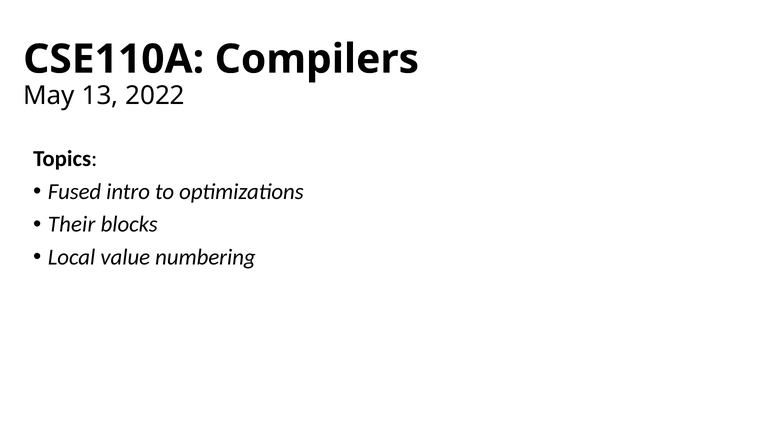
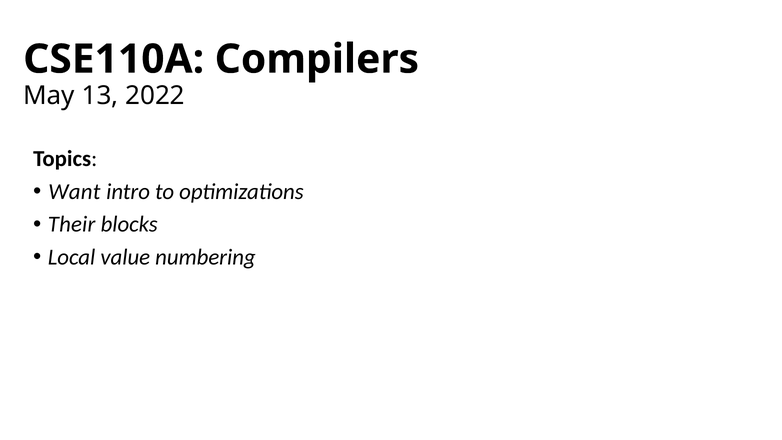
Fused: Fused -> Want
